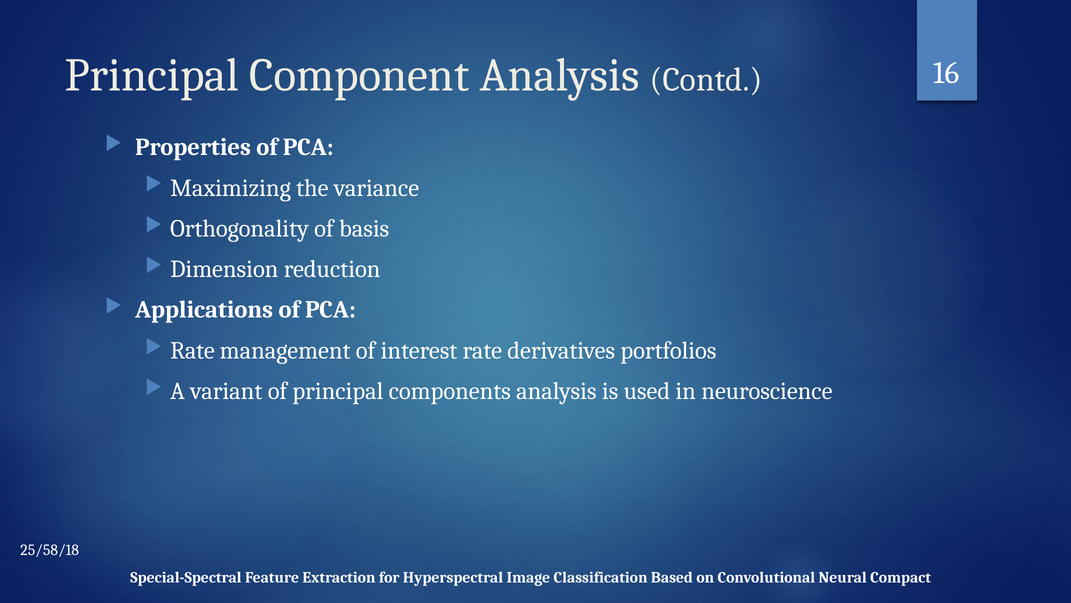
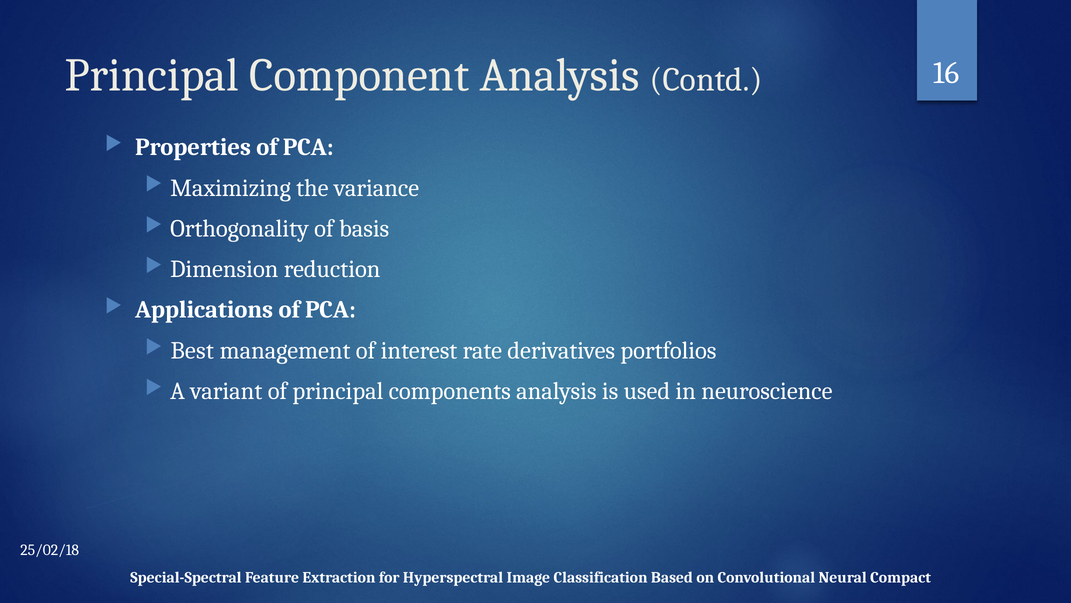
Rate at (192, 350): Rate -> Best
25/58/18: 25/58/18 -> 25/02/18
